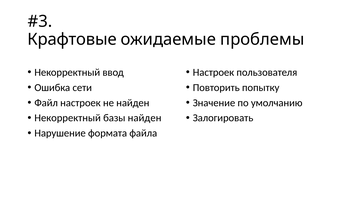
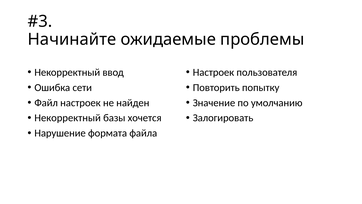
Крафтовые: Крафтовые -> Начинайте
базы найден: найден -> хочется
